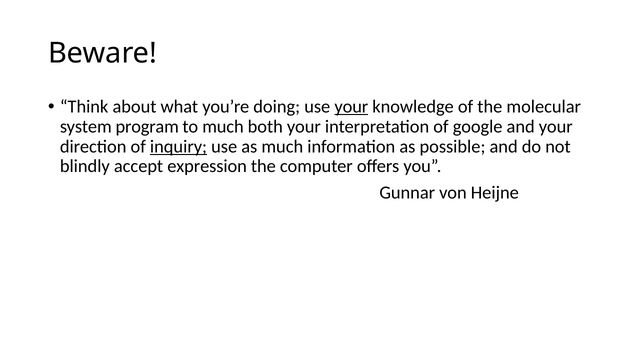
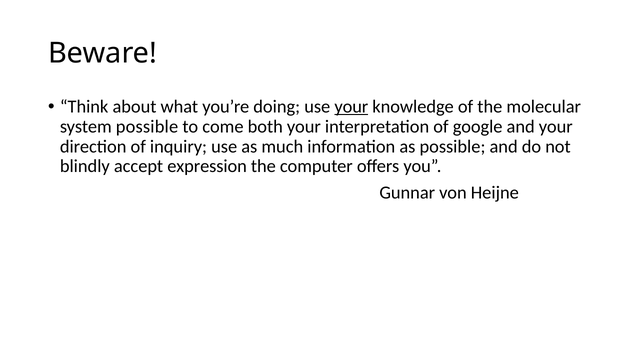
system program: program -> possible
to much: much -> come
inquiry underline: present -> none
